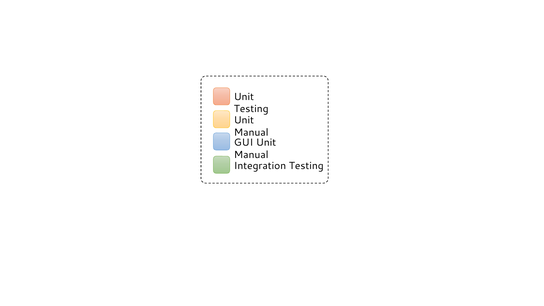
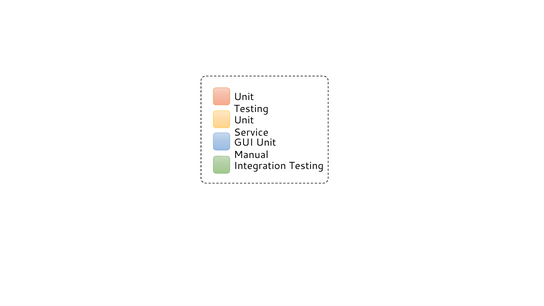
Manual at (251, 132): Manual -> Service
